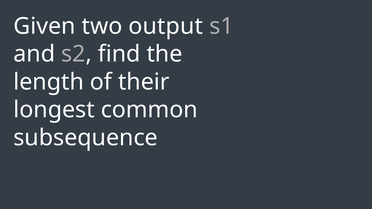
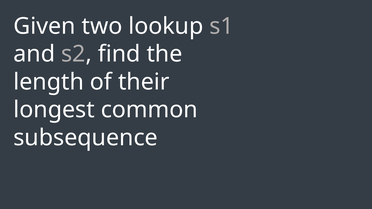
output: output -> lookup
